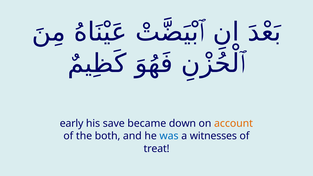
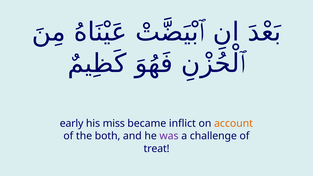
save: save -> miss
down: down -> inflict
was colour: blue -> purple
witnesses: witnesses -> challenge
